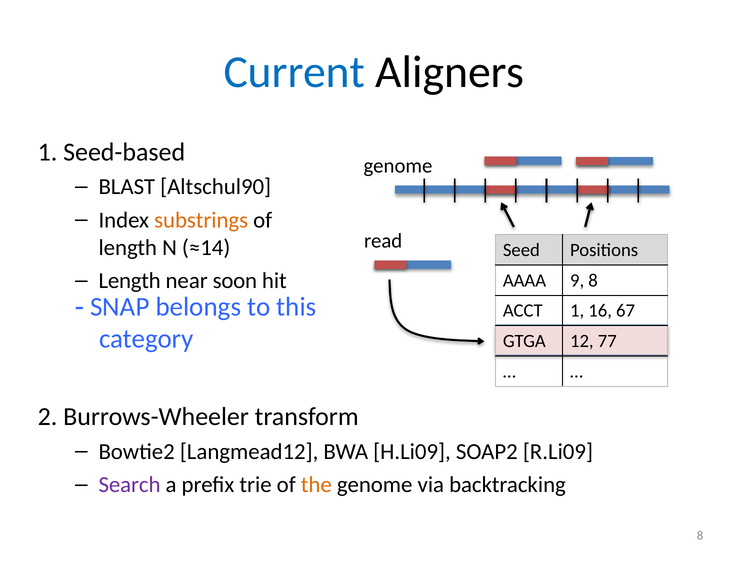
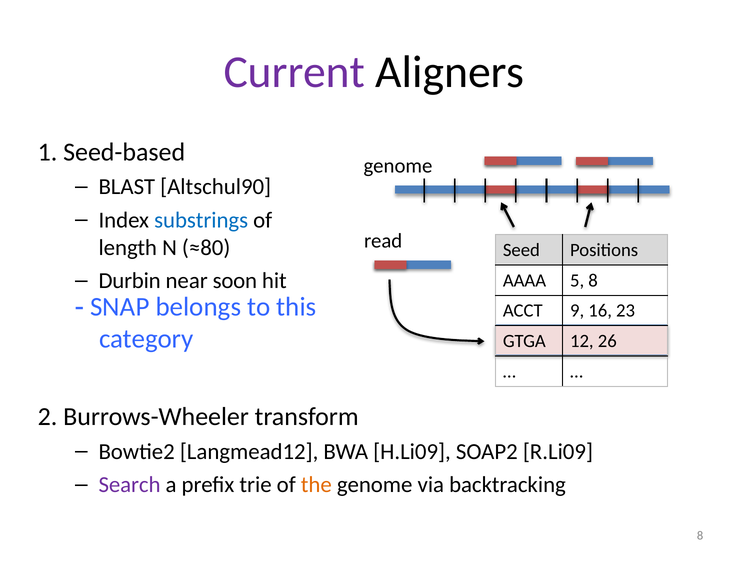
Current colour: blue -> purple
substrings colour: orange -> blue
≈14: ≈14 -> ≈80
Length at (130, 281): Length -> Durbin
9: 9 -> 5
ACCT 1: 1 -> 9
67: 67 -> 23
77: 77 -> 26
